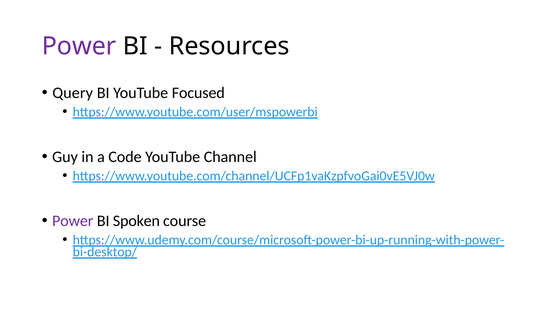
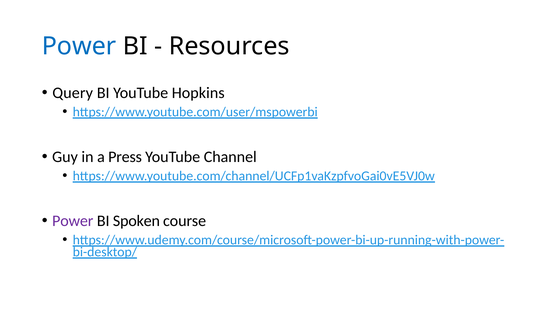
Power at (79, 46) colour: purple -> blue
Focused: Focused -> Hopkins
Code: Code -> Press
